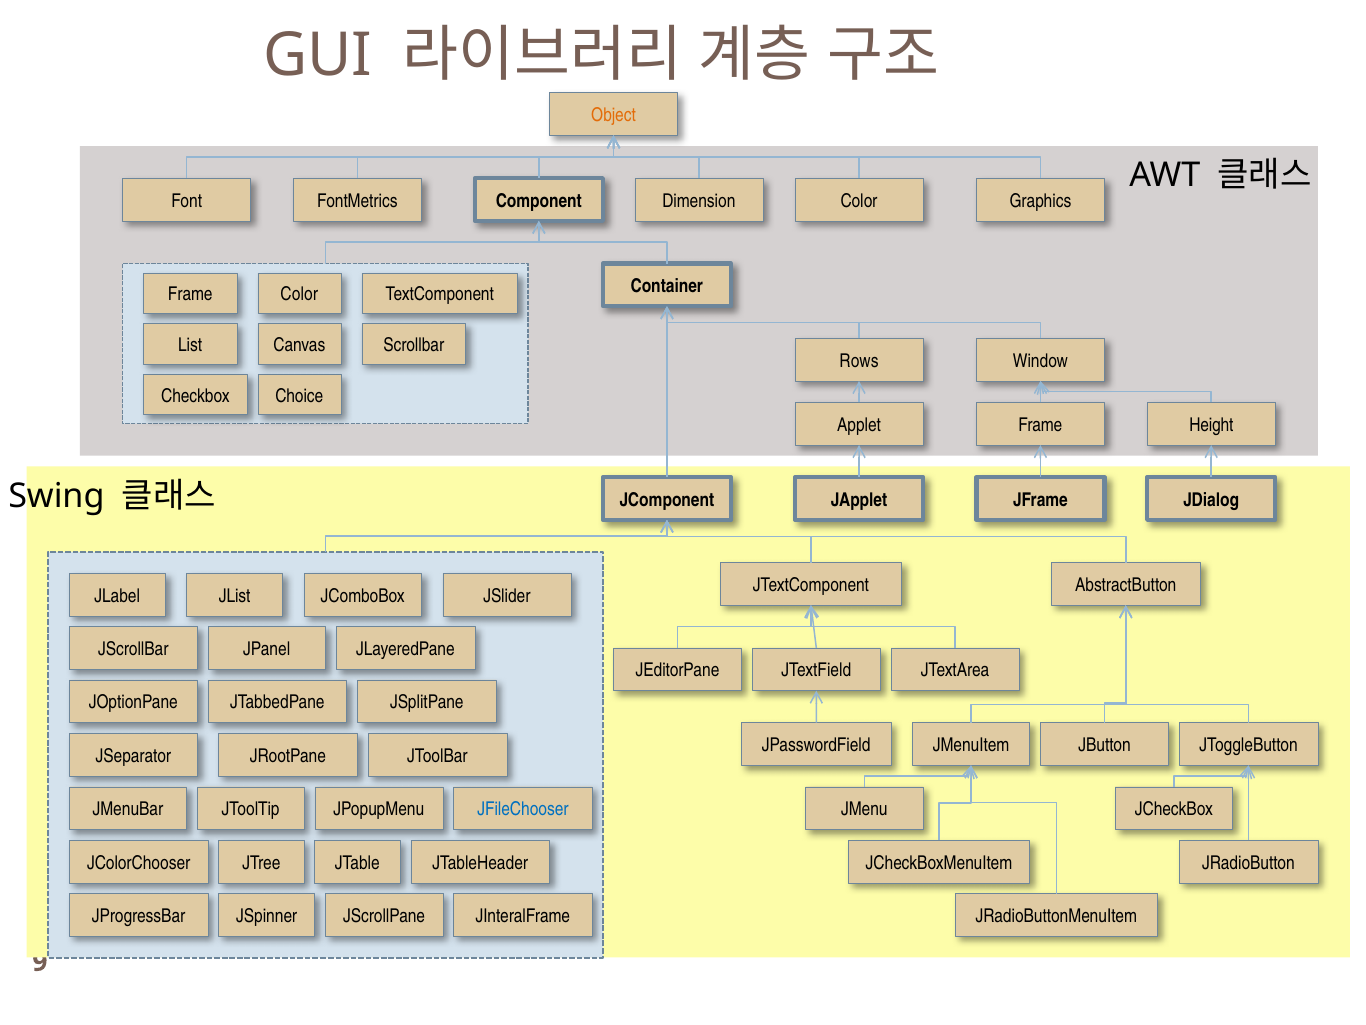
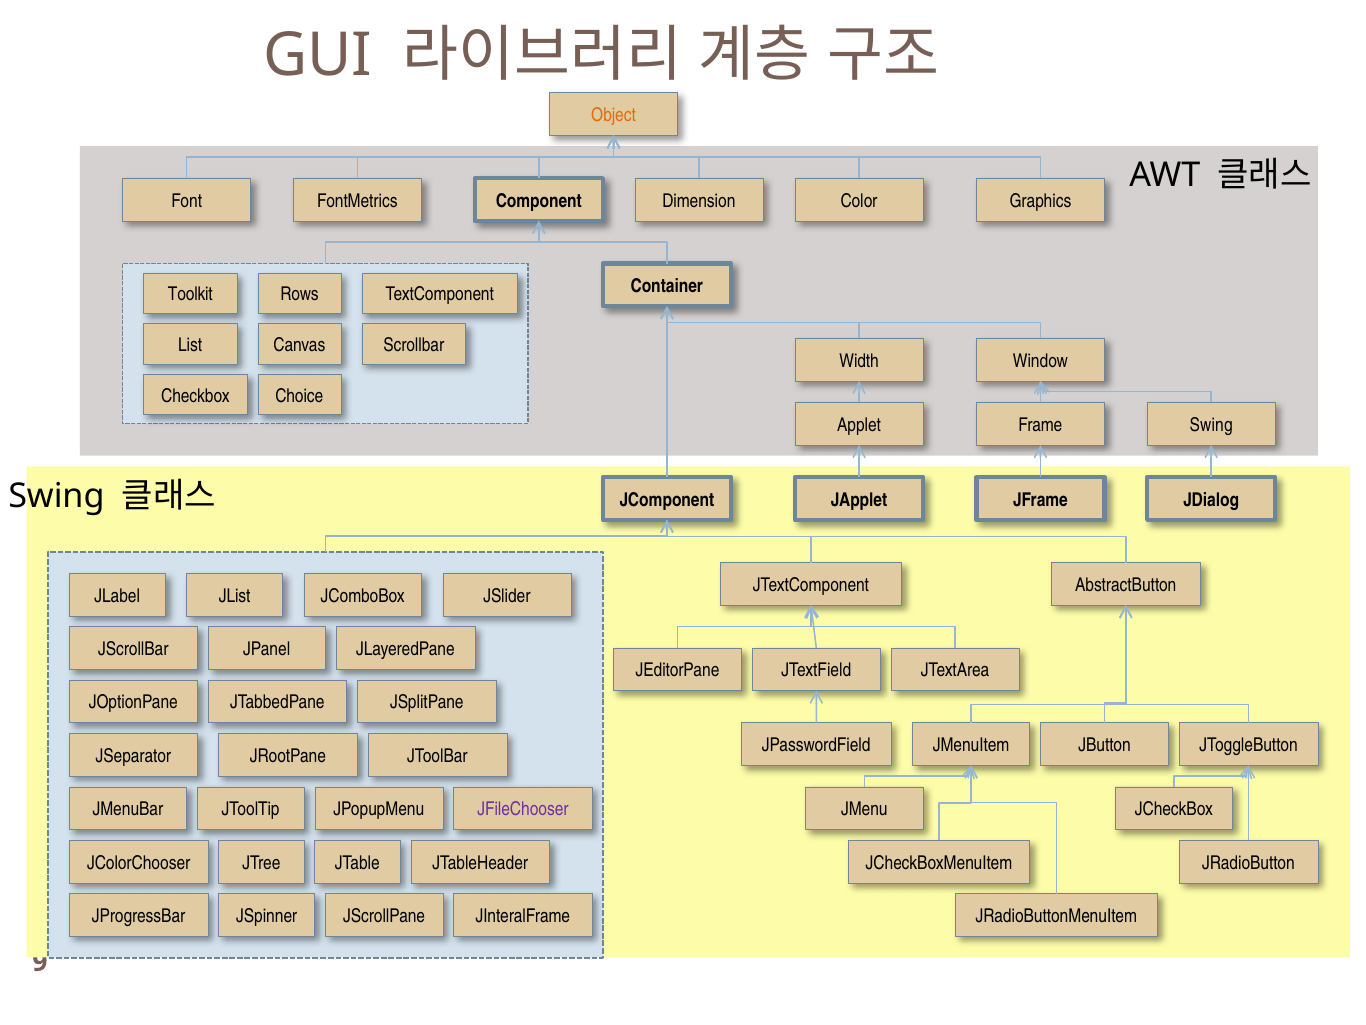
Frame at (190, 295): Frame -> Toolkit
Color at (299, 295): Color -> Rows
Rows: Rows -> Width
Frame Height: Height -> Swing
JFileChooser colour: blue -> purple
